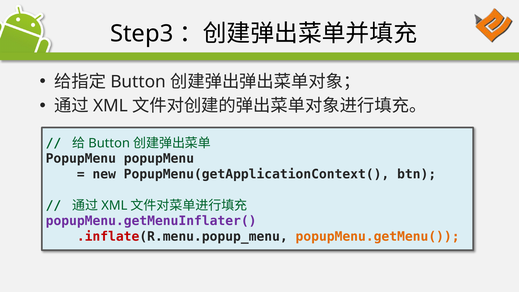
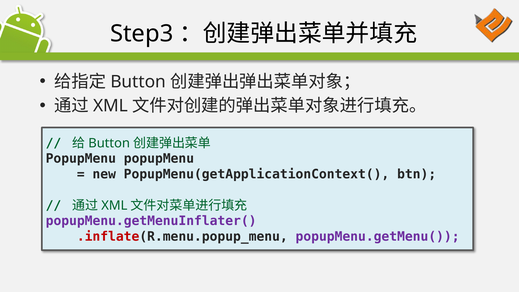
popupMenu.getMenu( colour: orange -> purple
